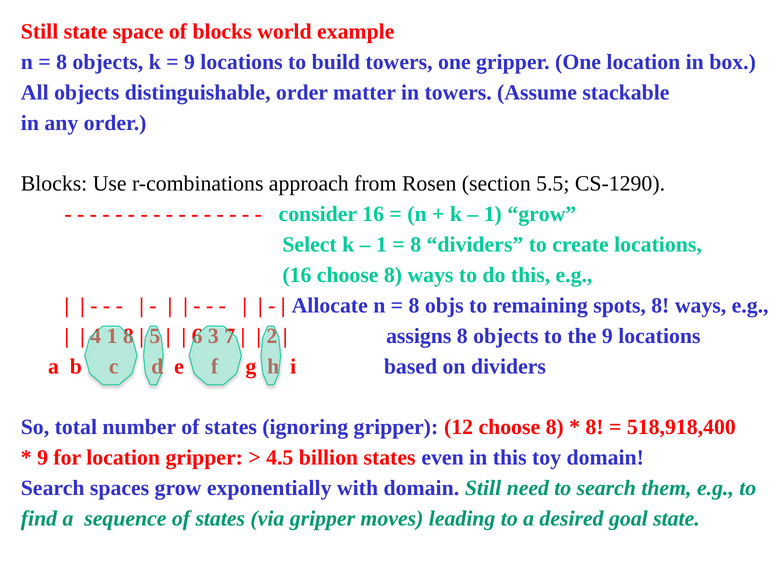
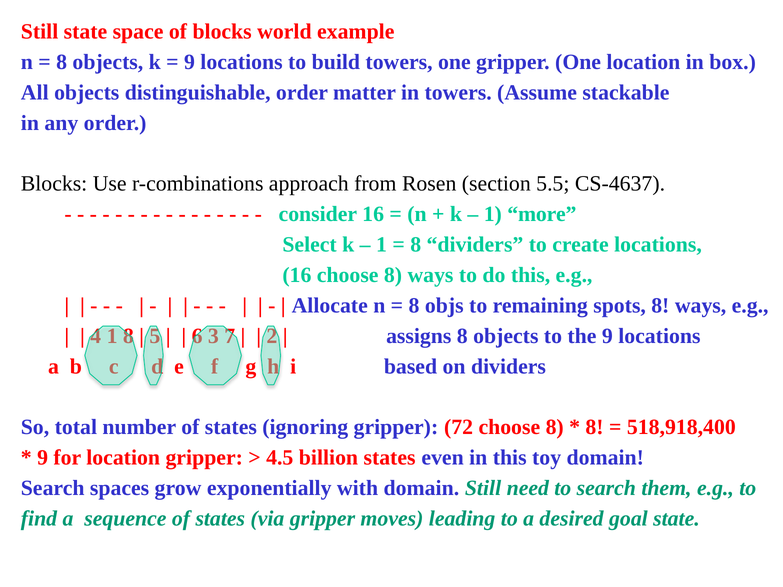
CS-1290: CS-1290 -> CS-4637
1 grow: grow -> more
12: 12 -> 72
